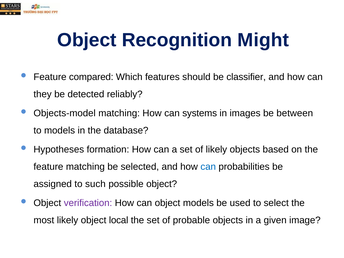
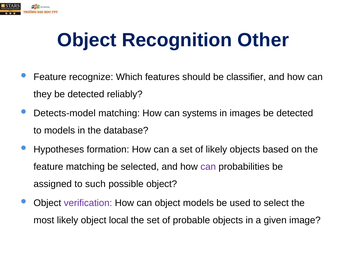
Might: Might -> Other
compared: compared -> recognize
Objects-model: Objects-model -> Detects-model
images be between: between -> detected
can at (208, 167) colour: blue -> purple
